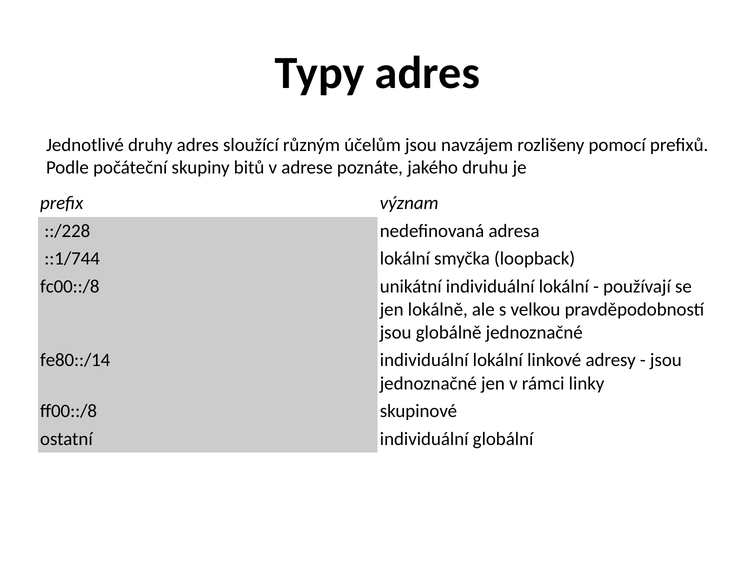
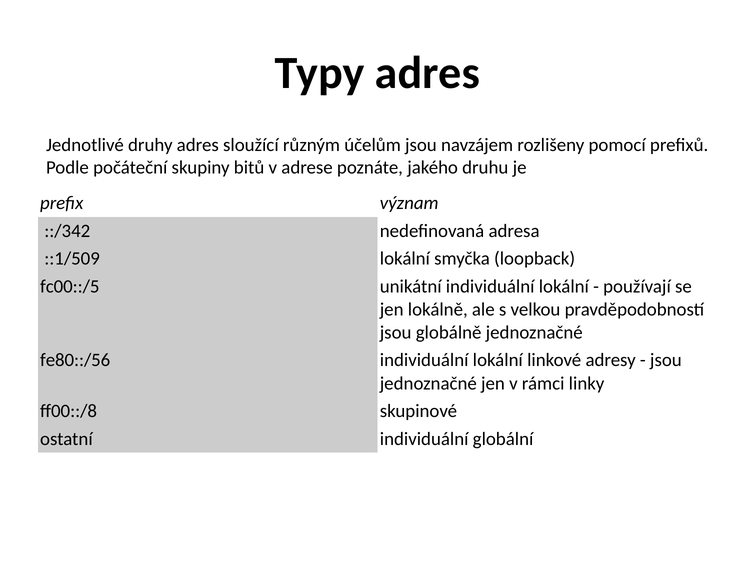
::/228: ::/228 -> ::/342
::1/744: ::1/744 -> ::1/509
fc00::/8: fc00::/8 -> fc00::/5
fe80::/14: fe80::/14 -> fe80::/56
